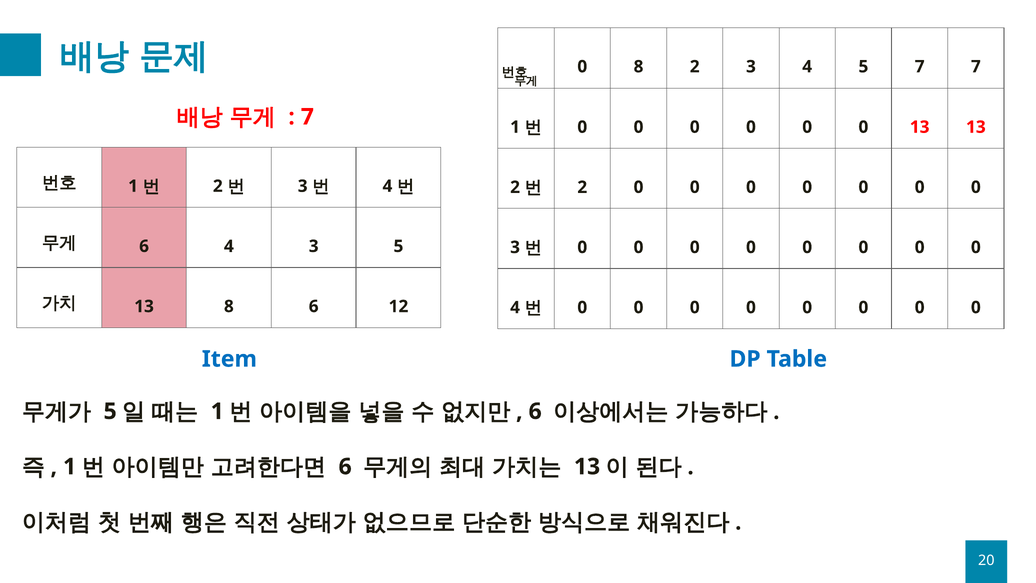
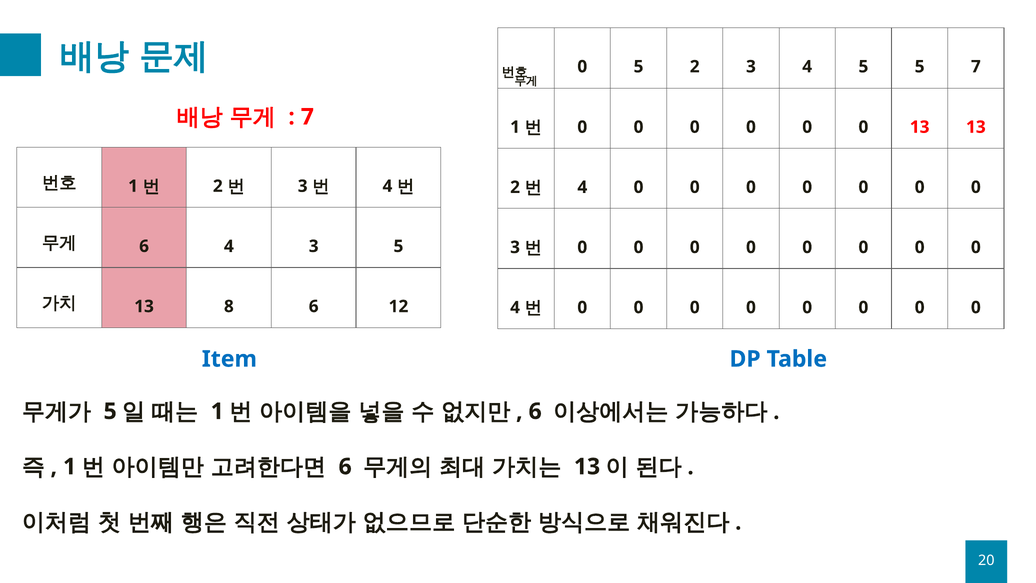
0 8: 8 -> 5
5 7: 7 -> 5
2 at (582, 187): 2 -> 4
